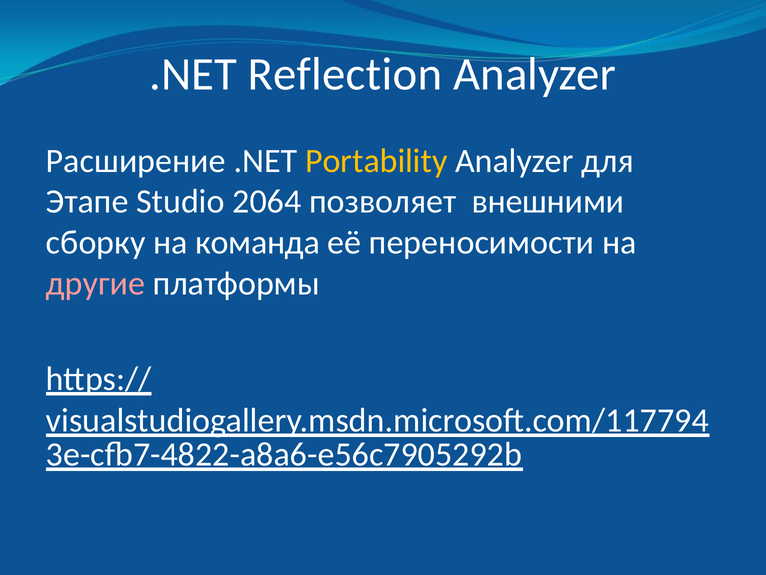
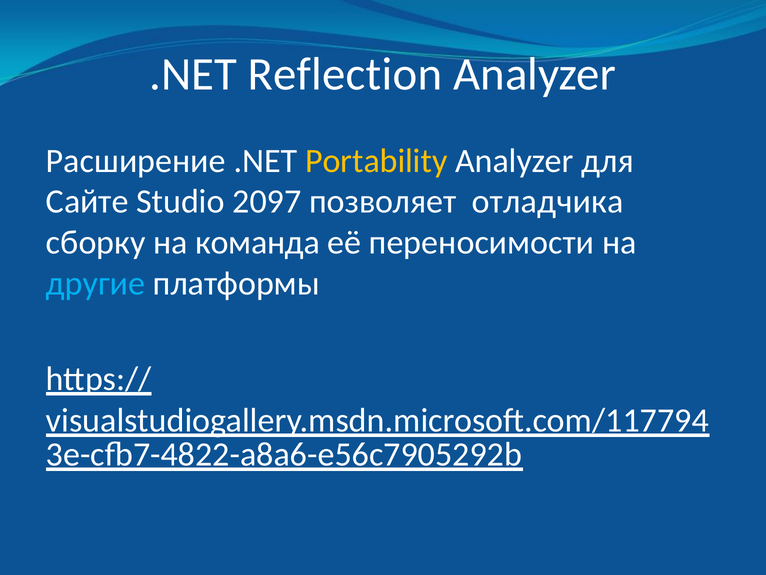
Этапе: Этапе -> Сайте
2064: 2064 -> 2097
внешними: внешними -> отладчика
другие colour: pink -> light blue
